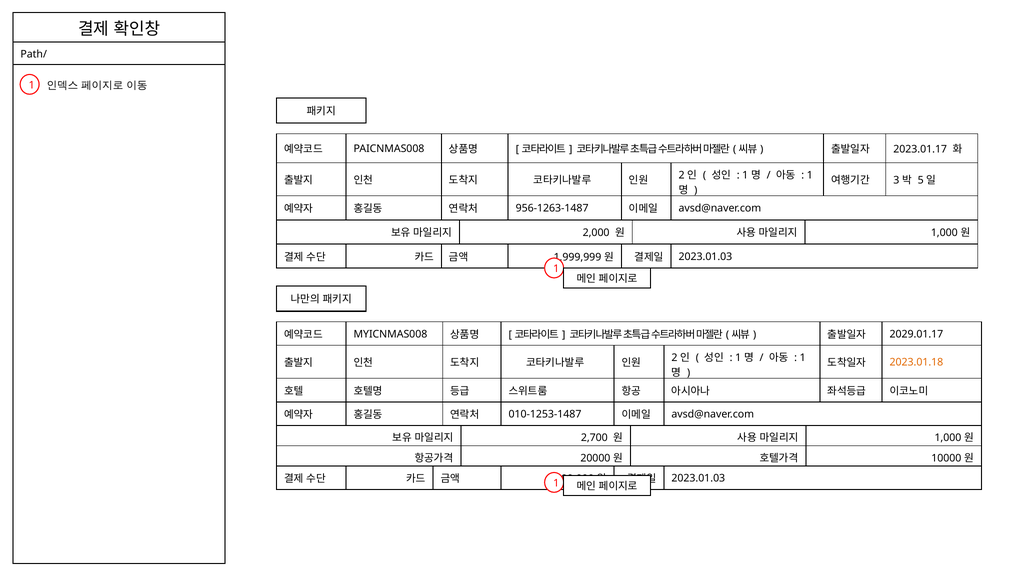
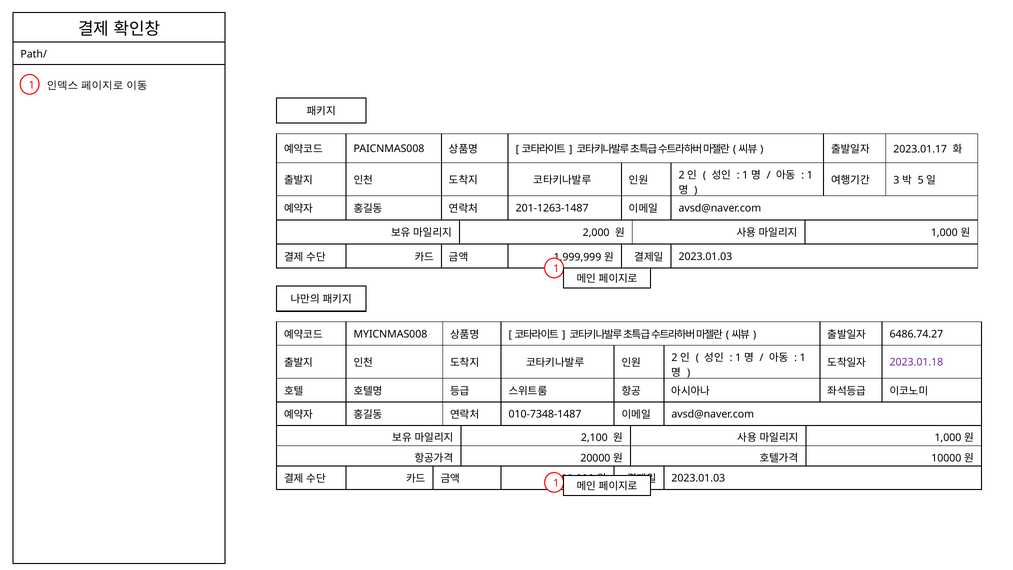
956-1263-1487: 956-1263-1487 -> 201-1263-1487
2029.01.17: 2029.01.17 -> 6486.74.27
2023.01.18 colour: orange -> purple
010-1253-1487: 010-1253-1487 -> 010-7348-1487
2,700: 2,700 -> 2,100
